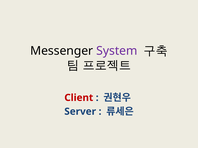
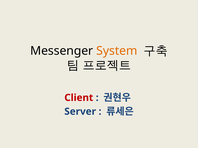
System colour: purple -> orange
